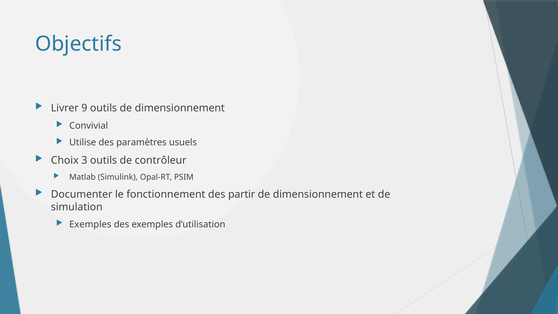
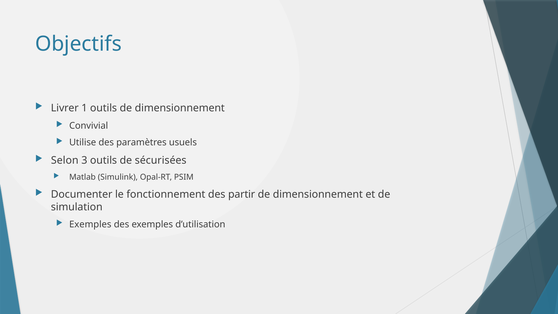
9: 9 -> 1
Choix: Choix -> Selon
contrôleur: contrôleur -> sécurisées
